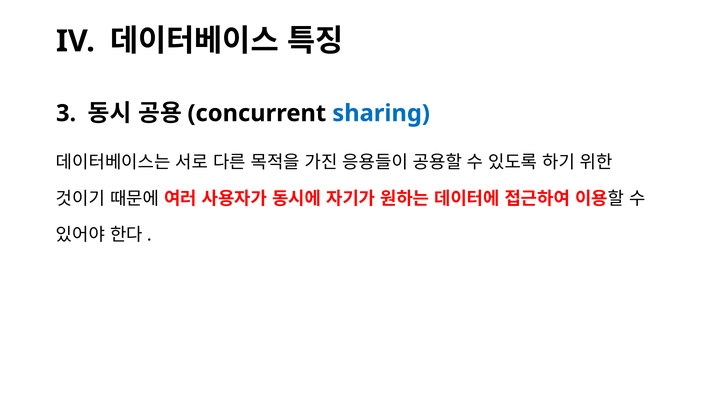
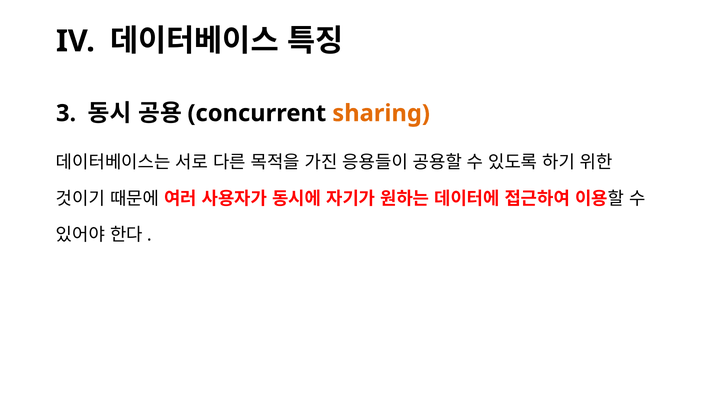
sharing colour: blue -> orange
